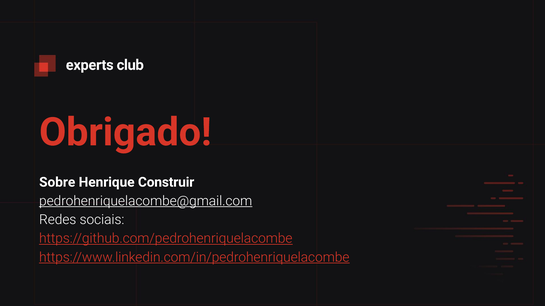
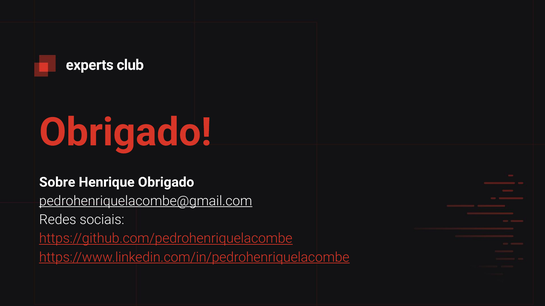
Henrique Construir: Construir -> Obrigado
